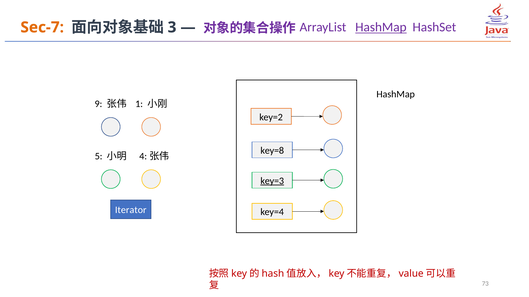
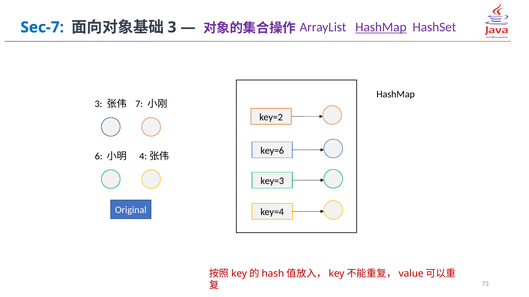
Sec-7 colour: orange -> blue
9 at (98, 104): 9 -> 3
1: 1 -> 7
key=8: key=8 -> key=6
5: 5 -> 6
key=3 underline: present -> none
Iterator: Iterator -> Original
